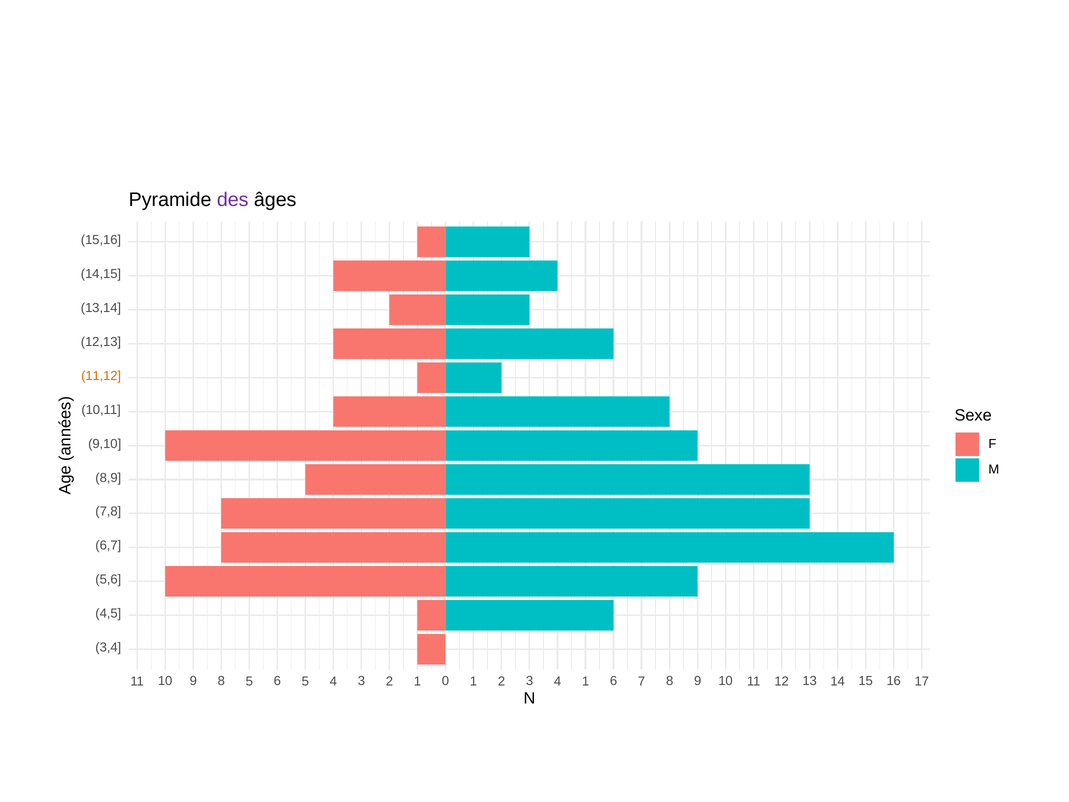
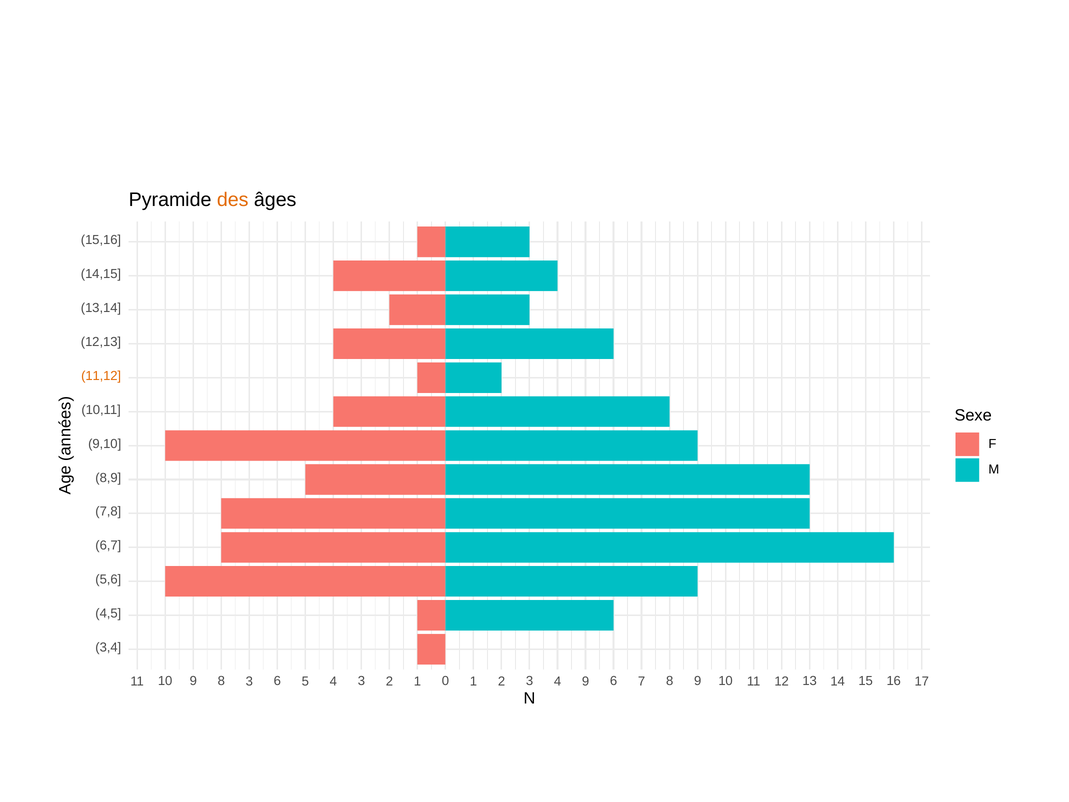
des colour: purple -> orange
8 5: 5 -> 3
4 1: 1 -> 9
